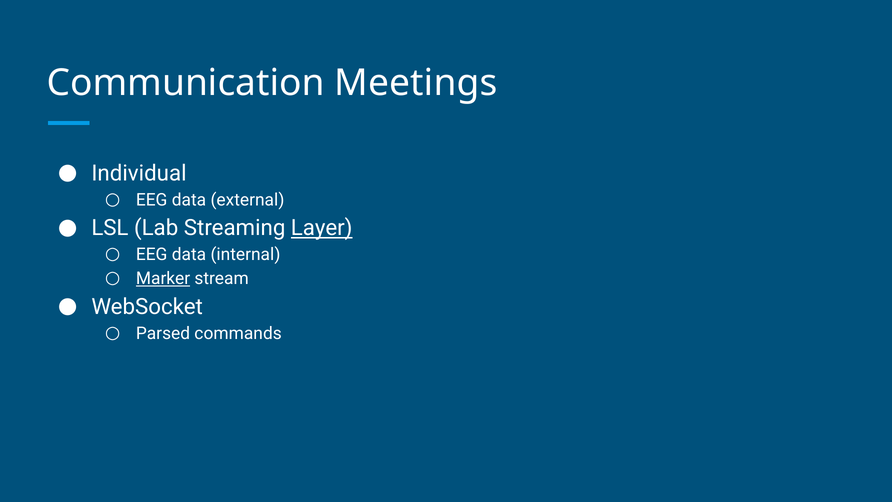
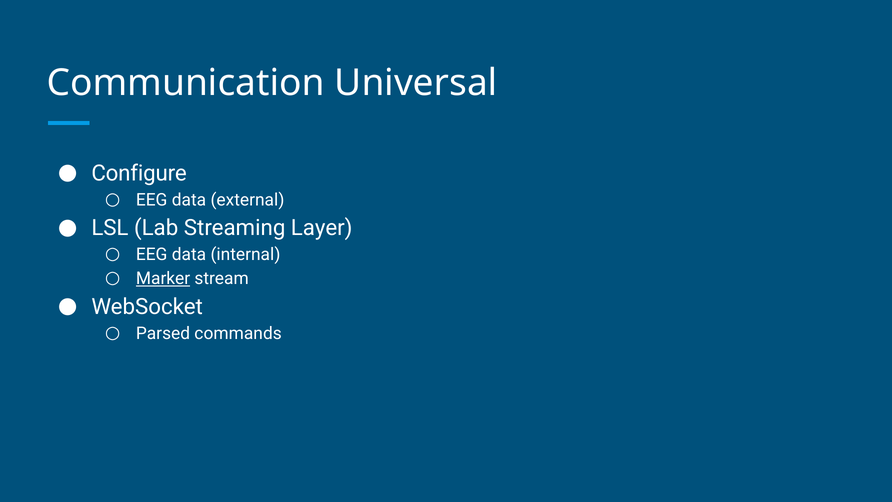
Meetings: Meetings -> Universal
Individual: Individual -> Configure
Layer underline: present -> none
